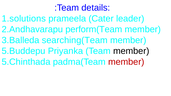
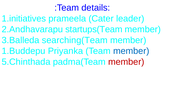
1.solutions: 1.solutions -> 1.initiatives
perform(Team: perform(Team -> startups(Team
5.Buddepu: 5.Buddepu -> 1.Buddepu
member at (131, 51) colour: black -> blue
